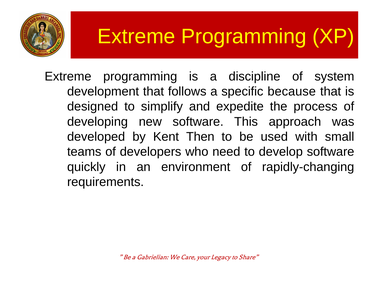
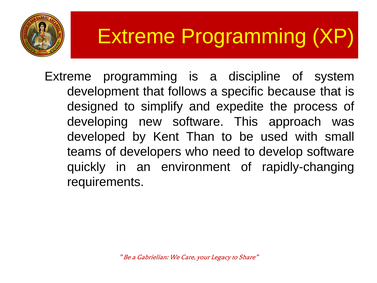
Then: Then -> Than
